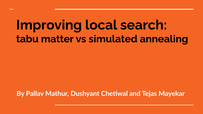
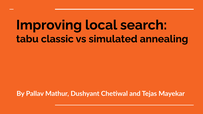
matter: matter -> classic
